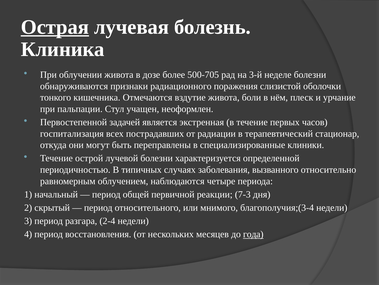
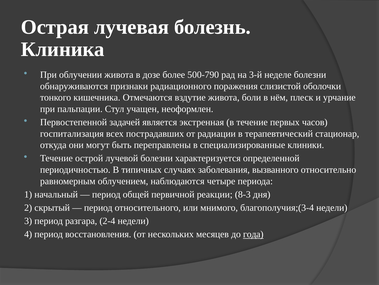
Острая underline: present -> none
500-705: 500-705 -> 500-790
7-3: 7-3 -> 8-3
